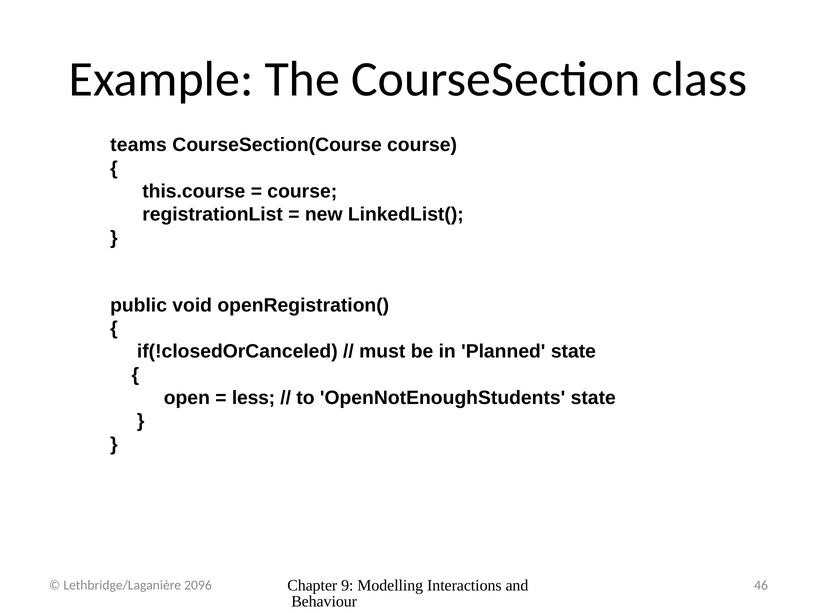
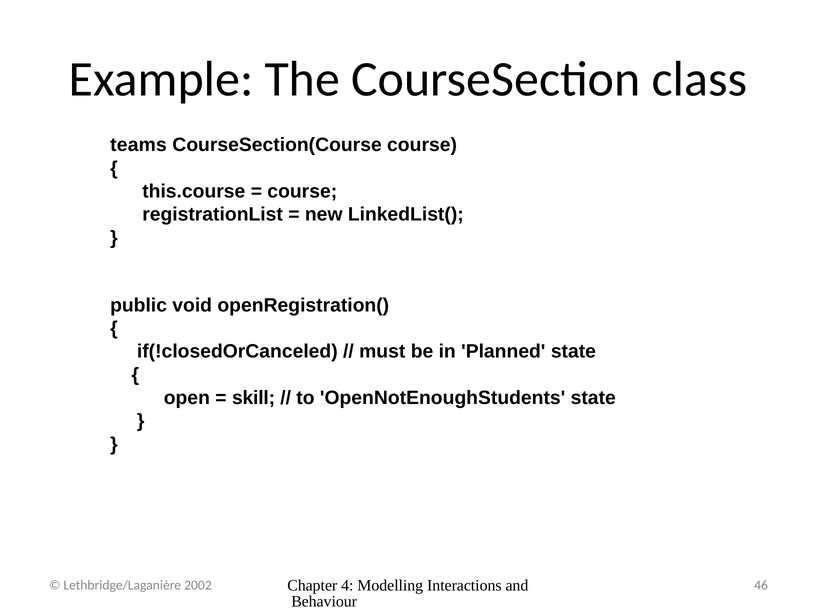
less: less -> skill
9: 9 -> 4
2096: 2096 -> 2002
